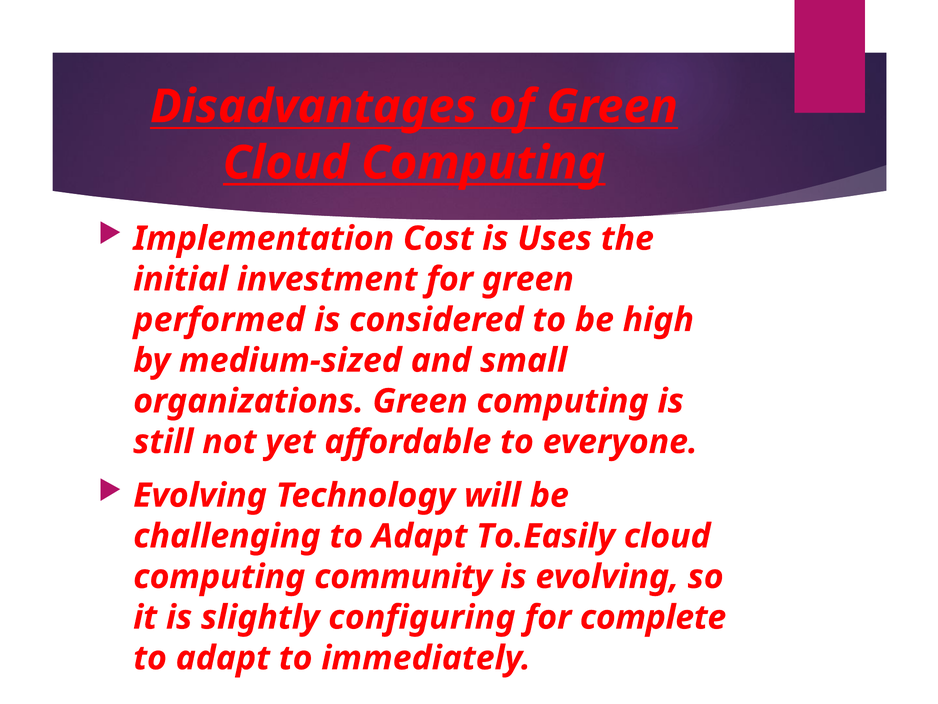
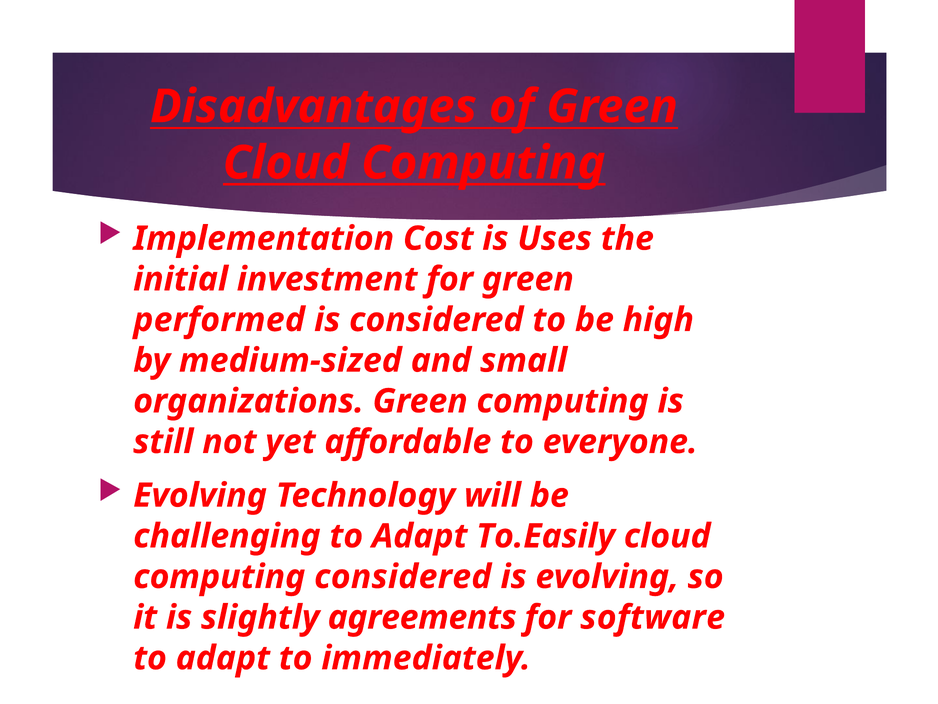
computing community: community -> considered
configuring: configuring -> agreements
complete: complete -> software
